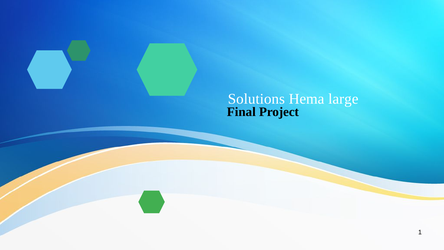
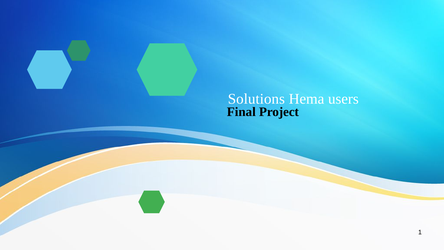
large: large -> users
